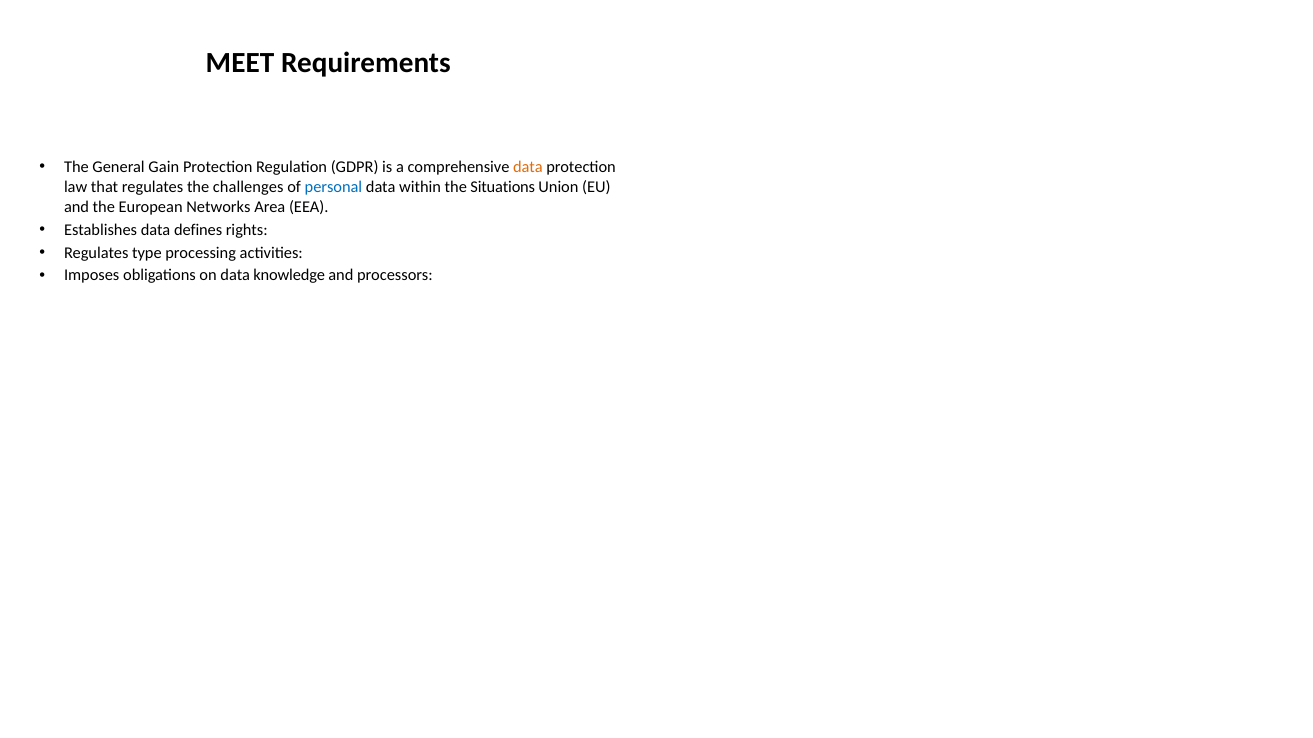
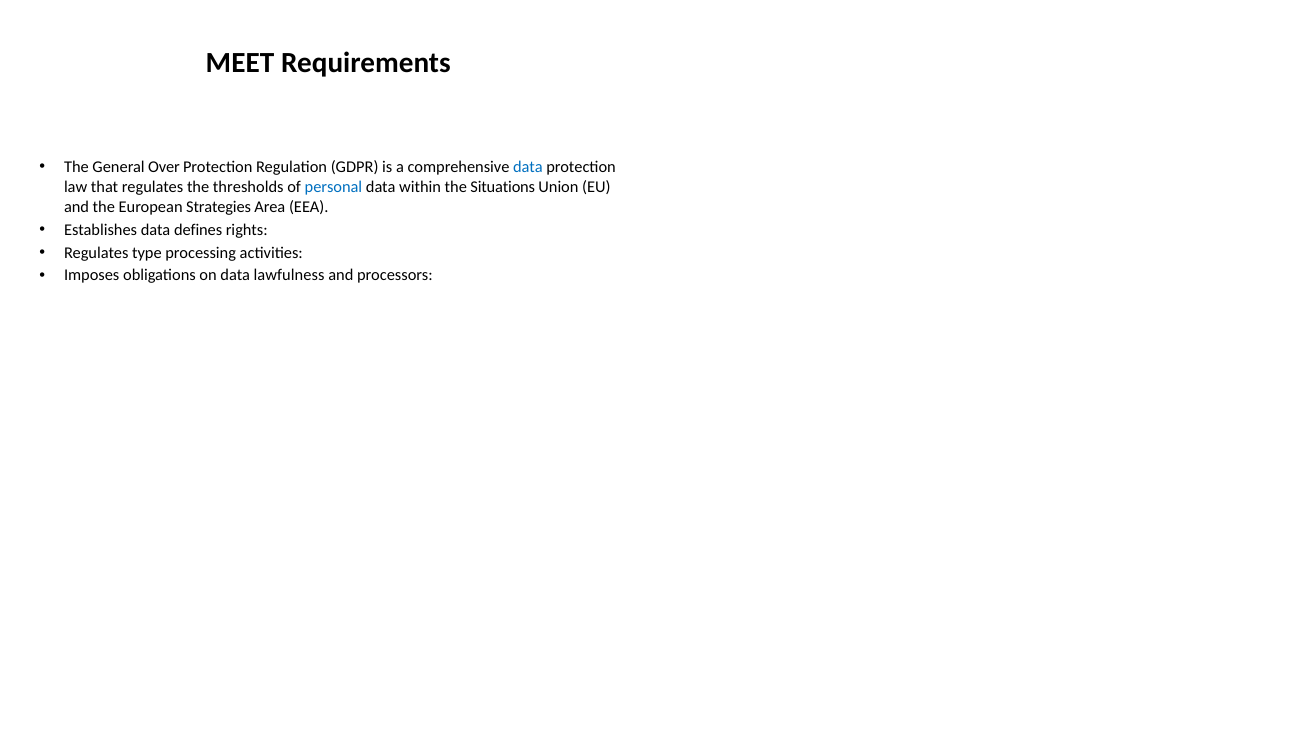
Gain: Gain -> Over
data at (528, 167) colour: orange -> blue
challenges: challenges -> thresholds
Networks: Networks -> Strategies
knowledge: knowledge -> lawfulness
